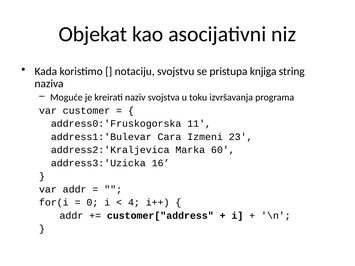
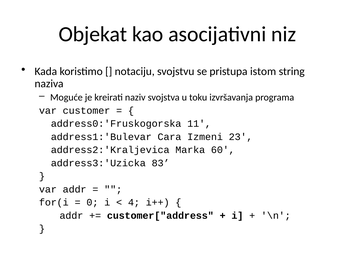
knjiga: knjiga -> istom
16: 16 -> 83
